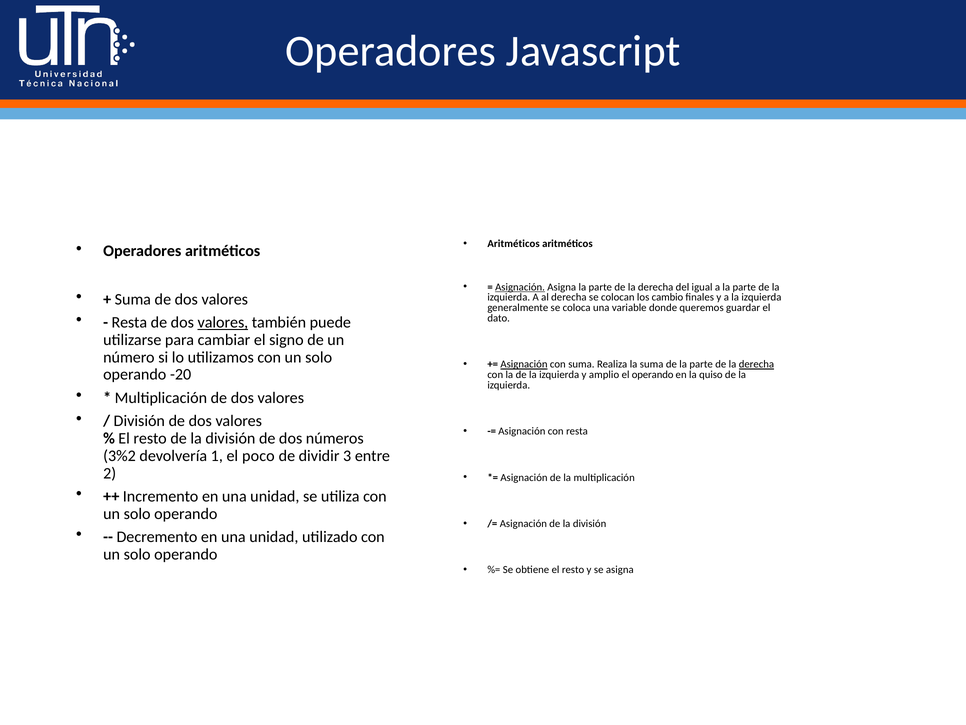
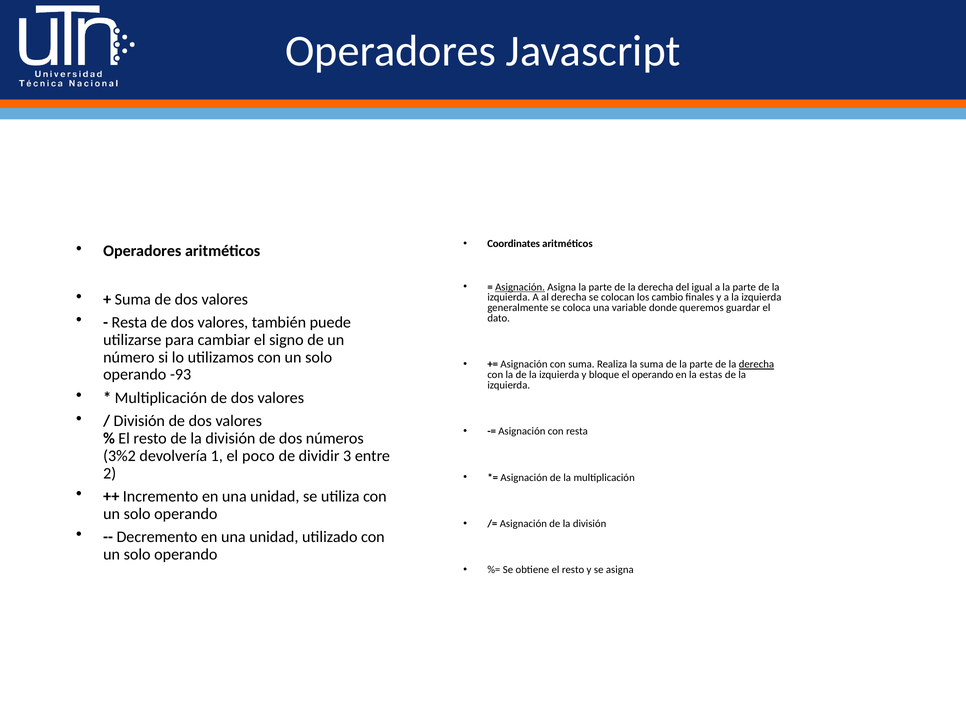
Aritméticos at (514, 244): Aritméticos -> Coordinates
valores at (223, 322) underline: present -> none
Asignación at (524, 364) underline: present -> none
-20: -20 -> -93
amplio: amplio -> bloque
quiso: quiso -> estas
